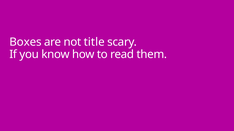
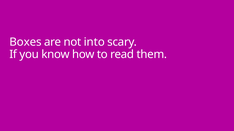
title: title -> into
